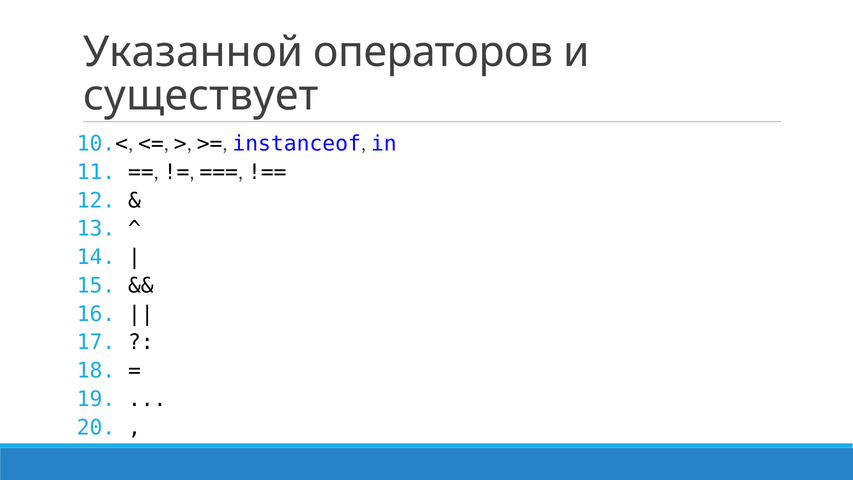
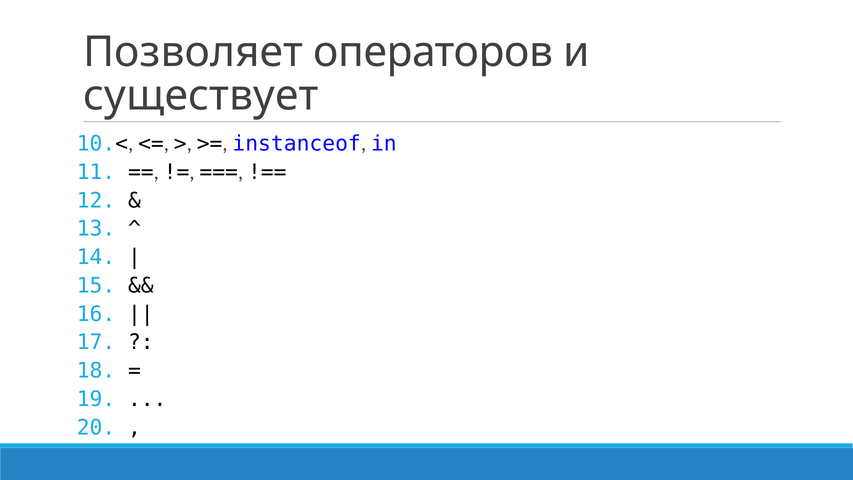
Указанной: Указанной -> Позволяет
